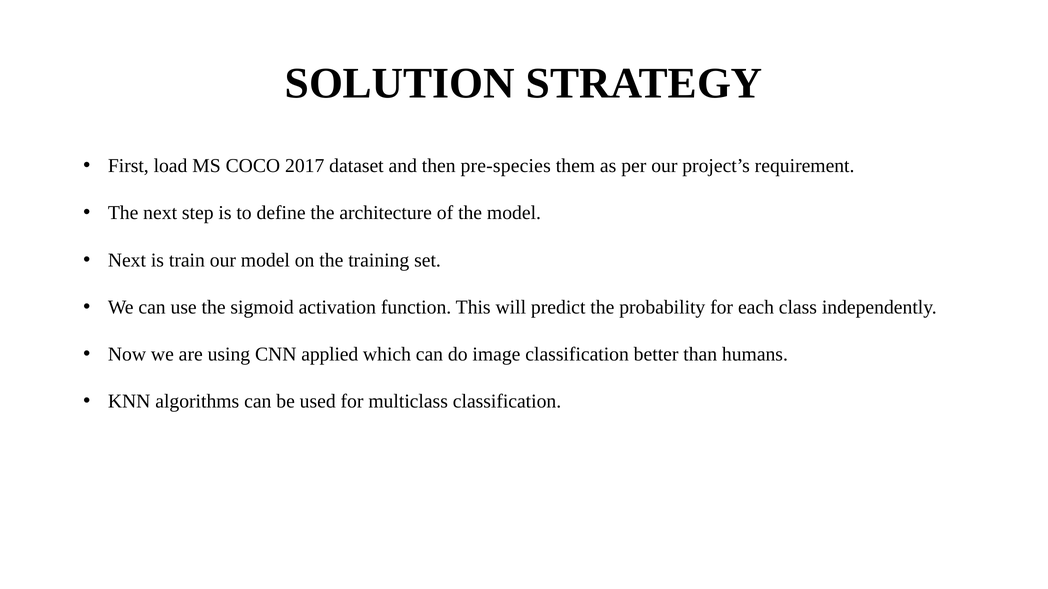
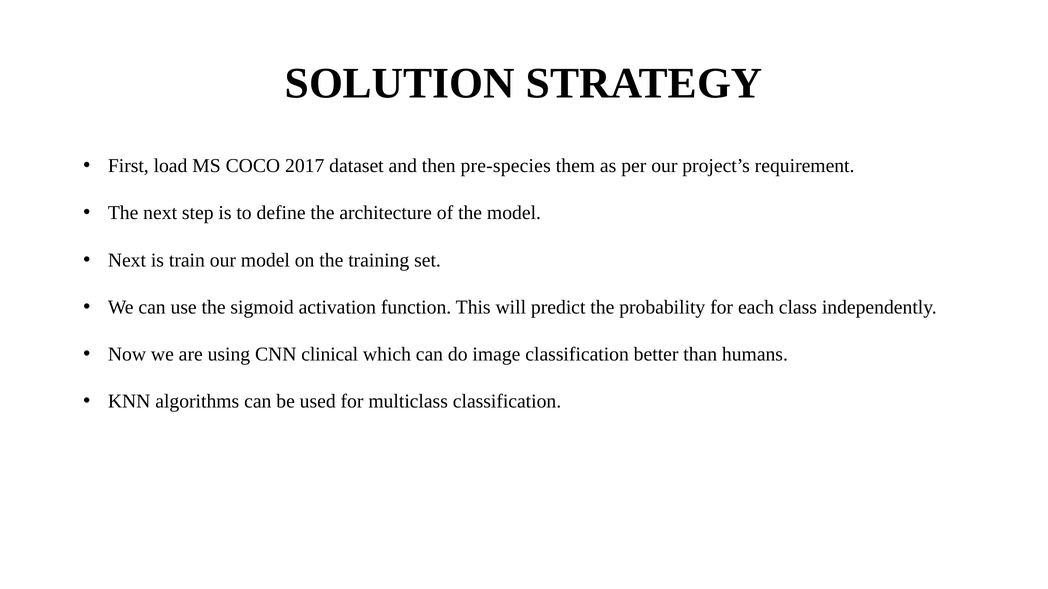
applied: applied -> clinical
